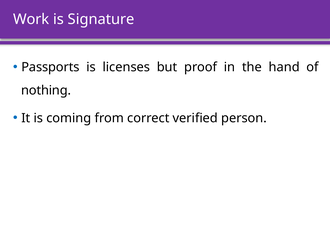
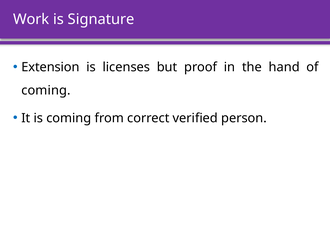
Passports: Passports -> Extension
nothing at (46, 90): nothing -> coming
